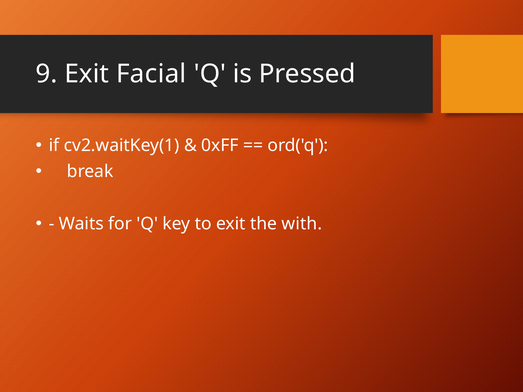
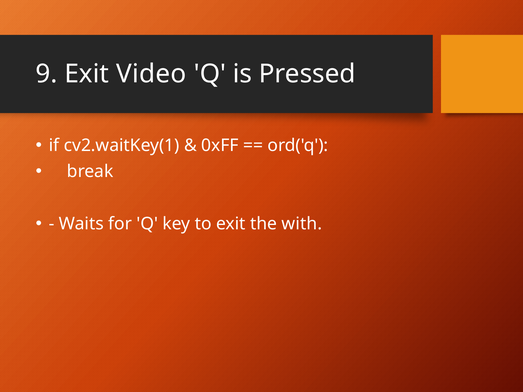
Facial: Facial -> Video
